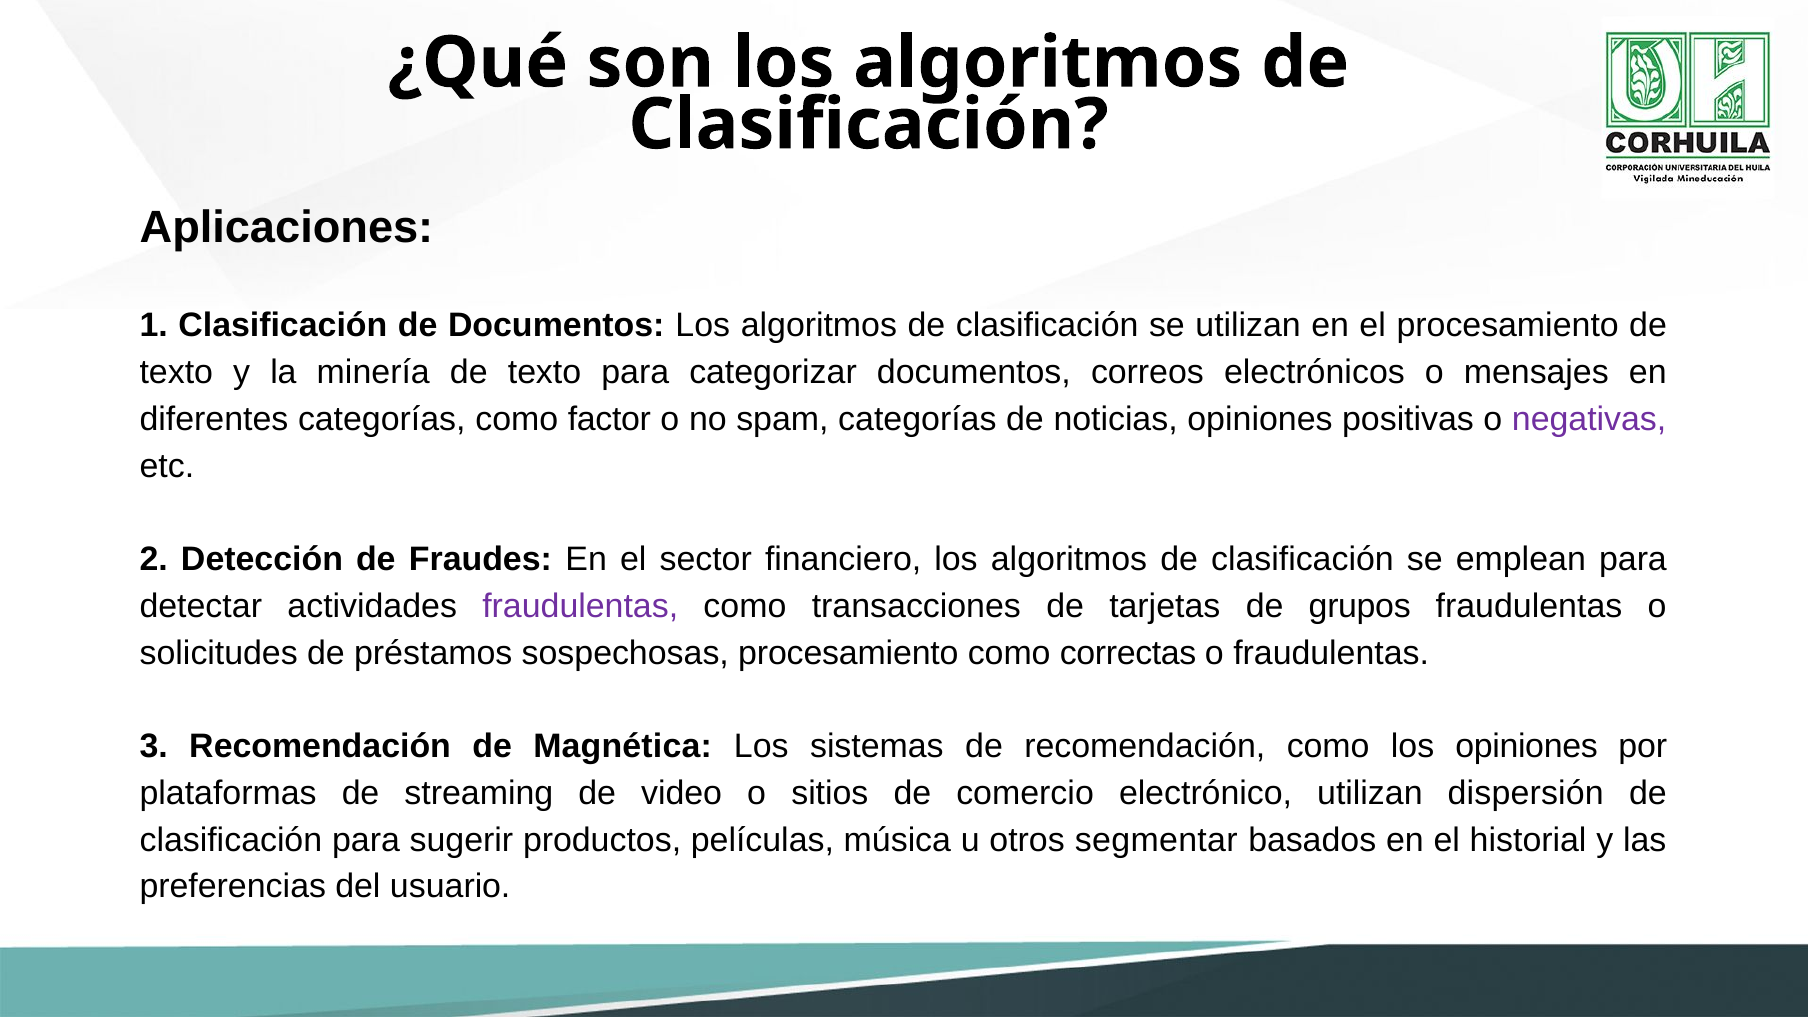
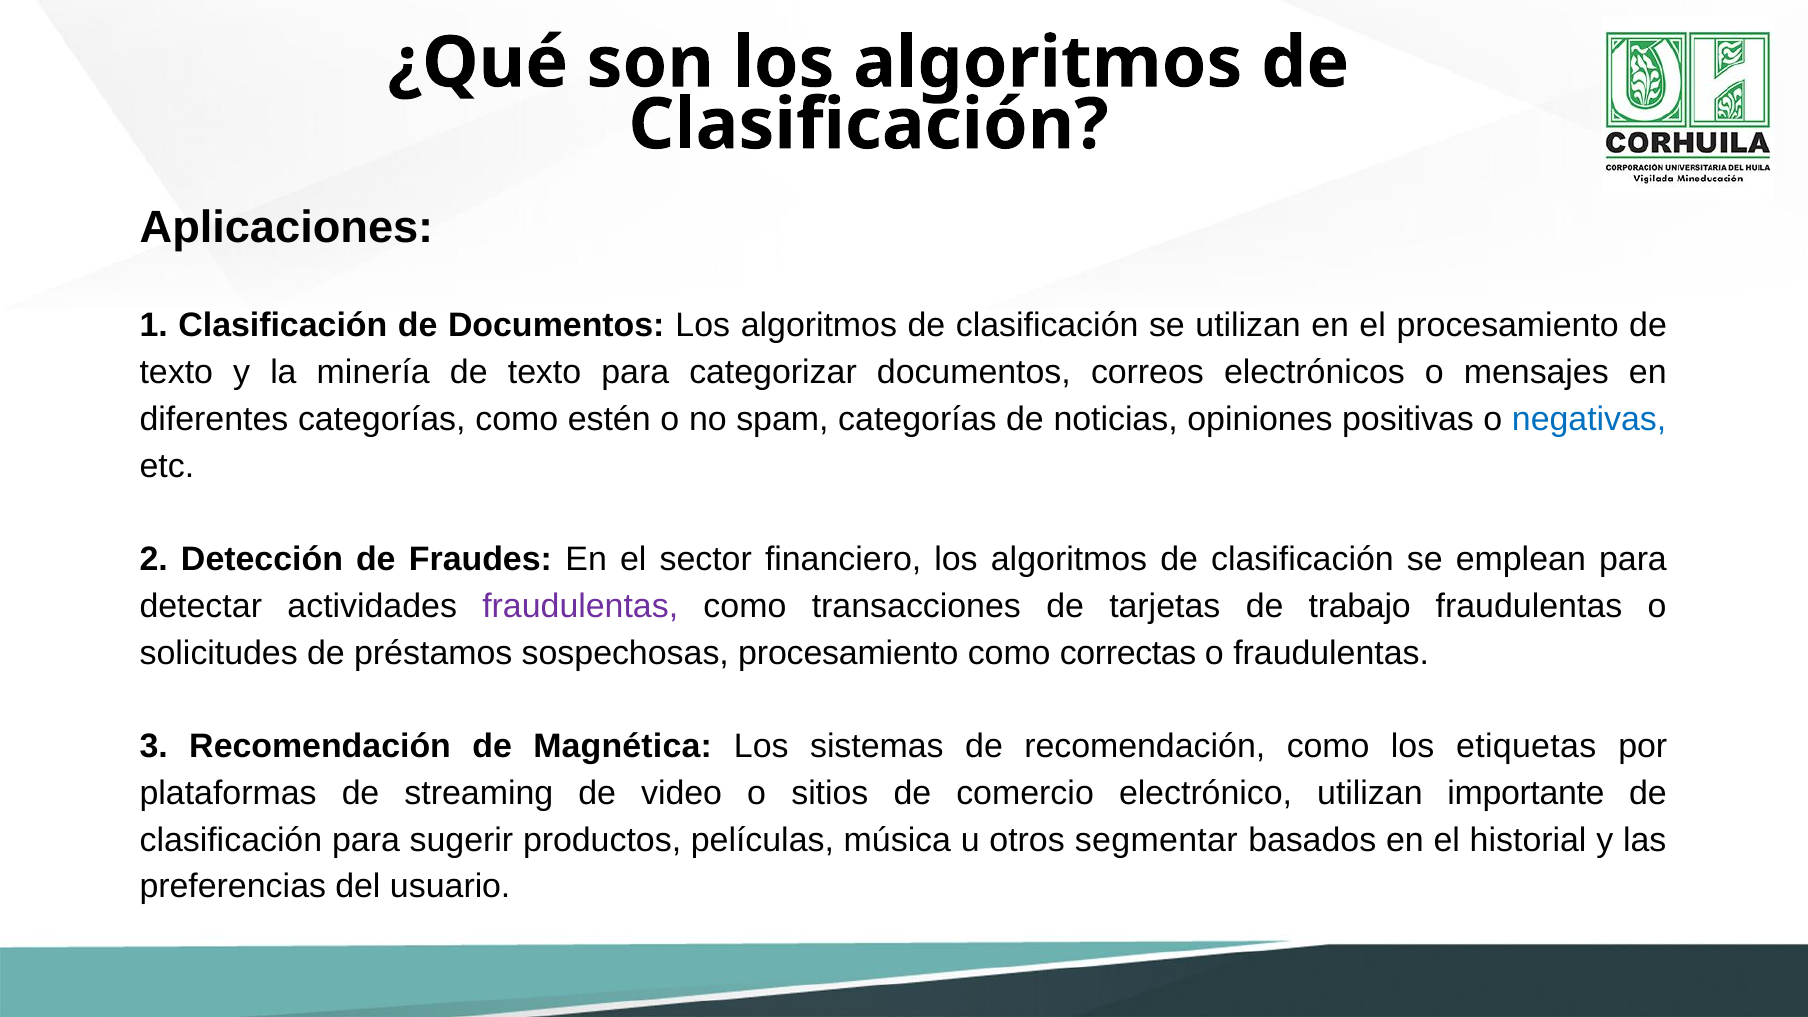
factor: factor -> estén
negativas colour: purple -> blue
grupos: grupos -> trabajo
los opiniones: opiniones -> etiquetas
dispersión: dispersión -> importante
